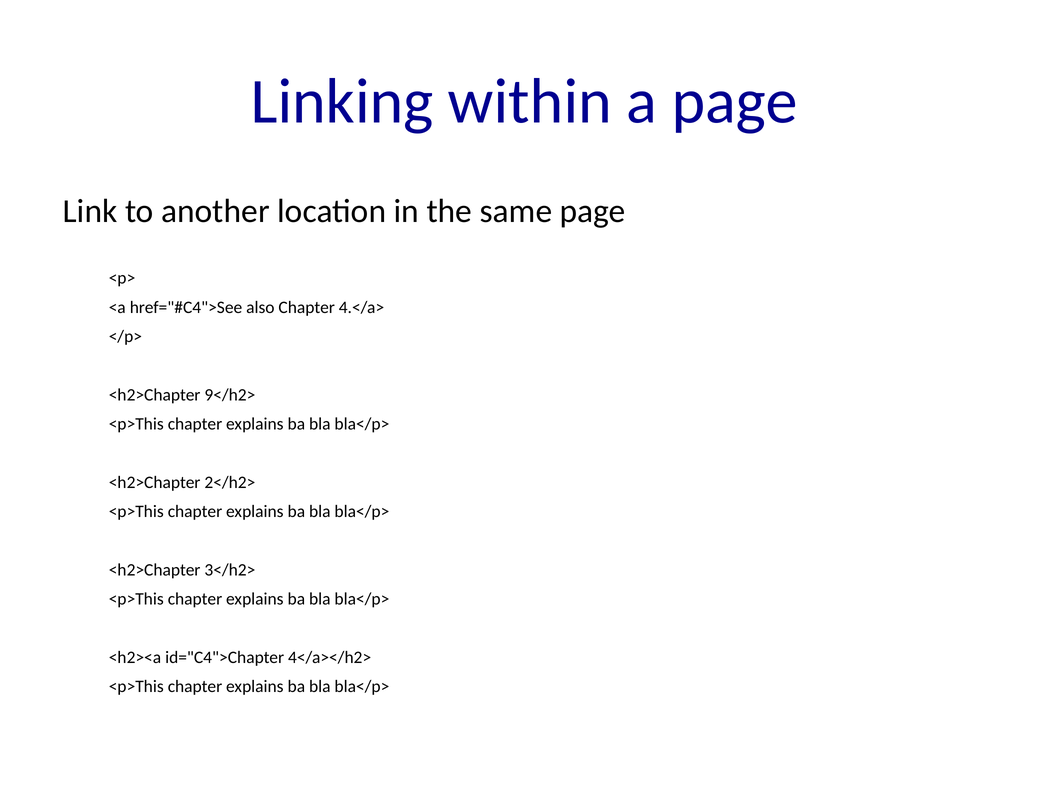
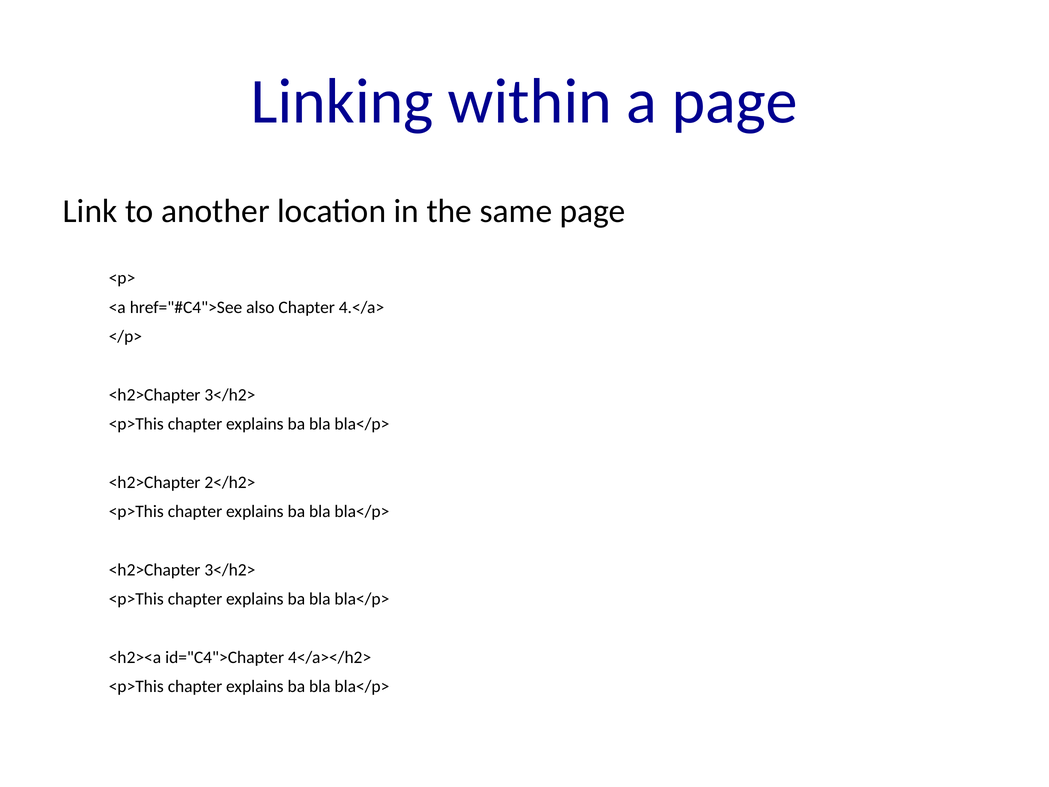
9</h2> at (230, 395): 9</h2> -> 3</h2>
